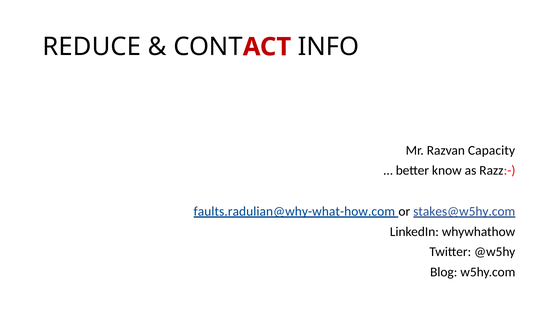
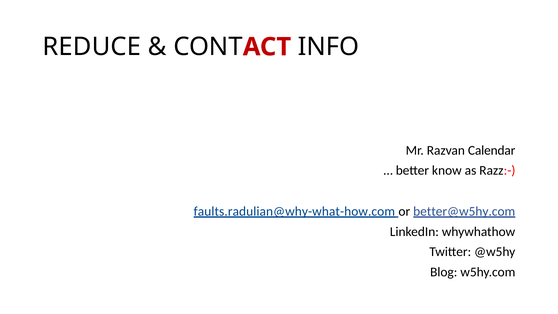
Capacity: Capacity -> Calendar
stakes@w5hy.com: stakes@w5hy.com -> better@w5hy.com
